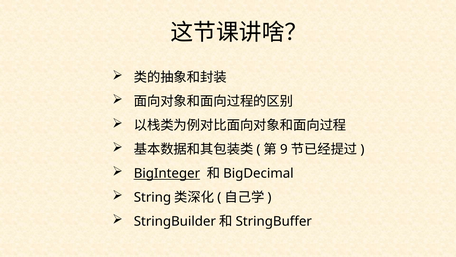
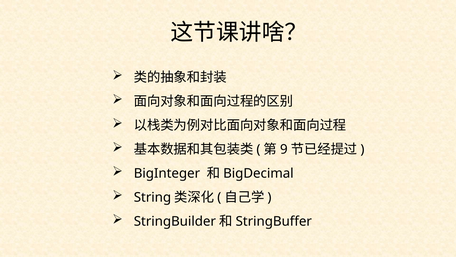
BigInteger underline: present -> none
